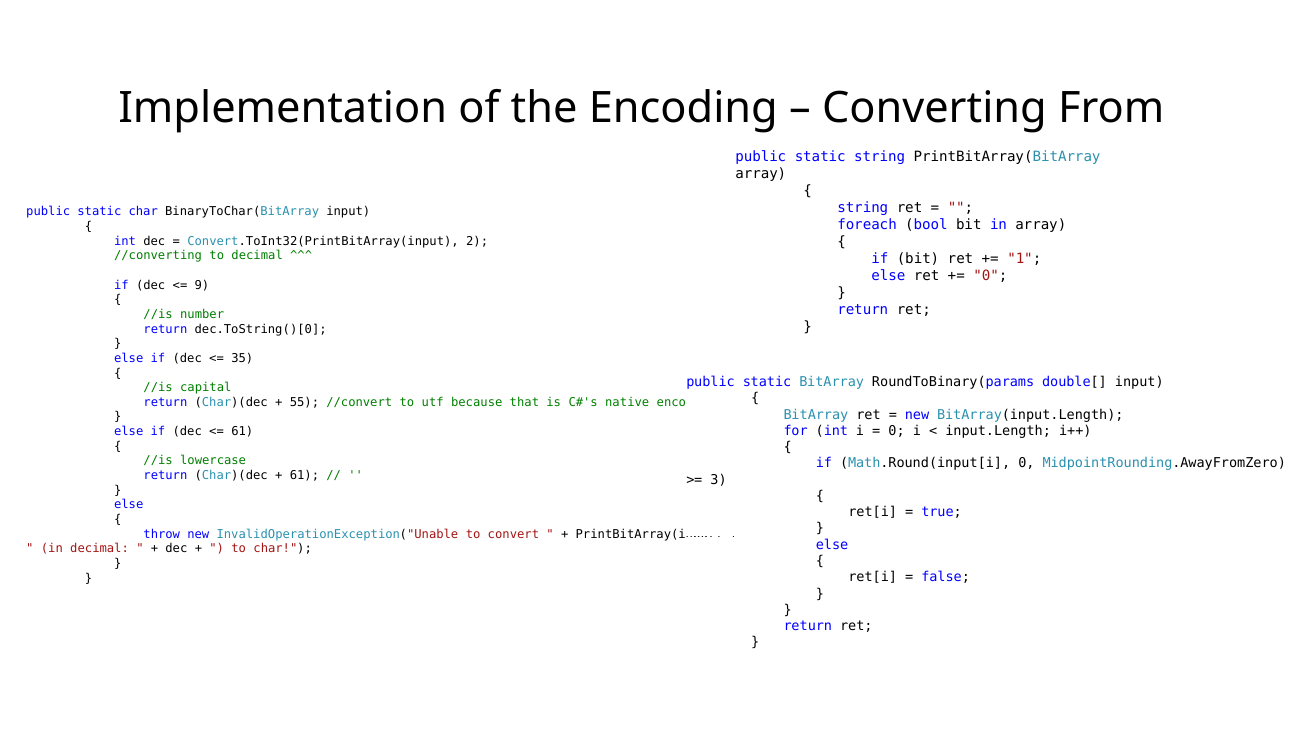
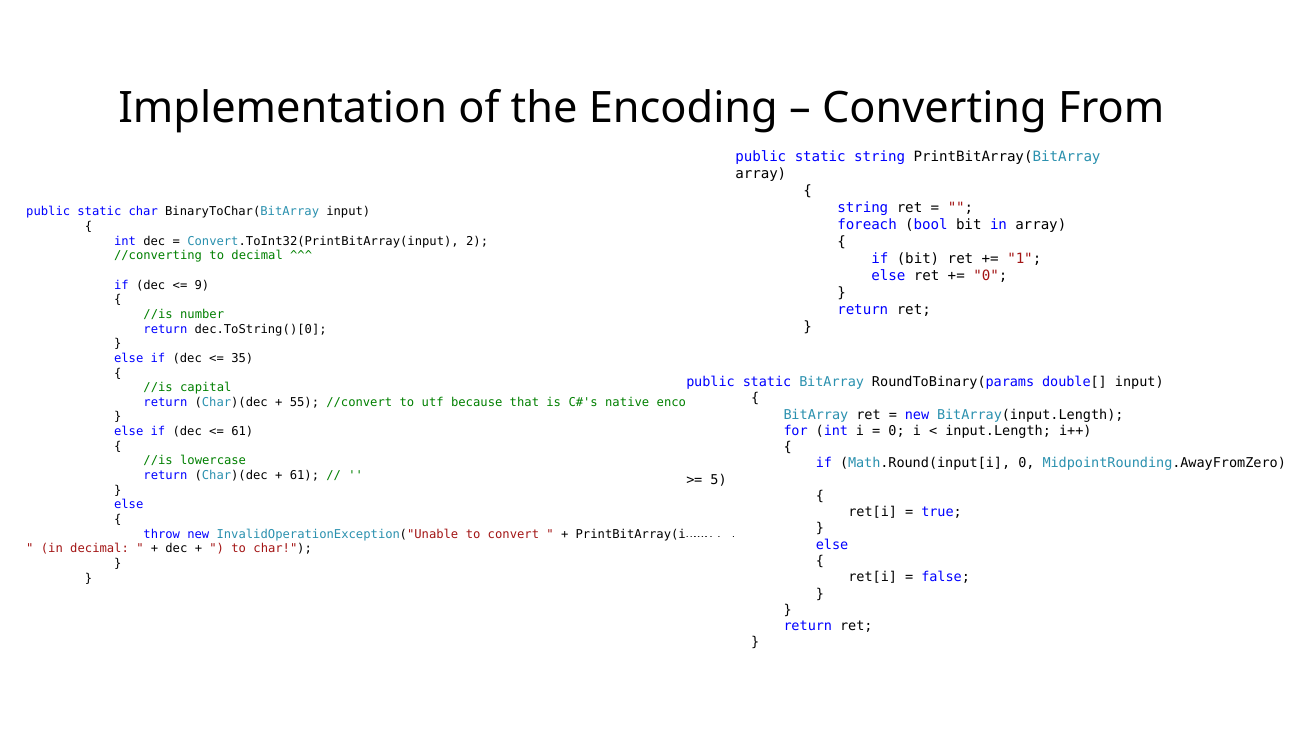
3: 3 -> 5
